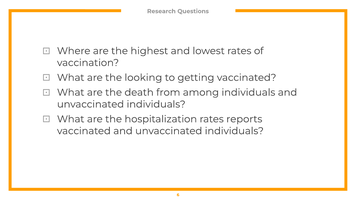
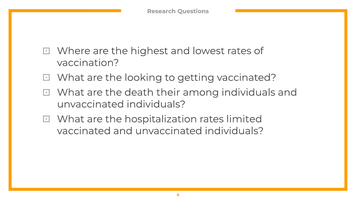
from: from -> their
reports: reports -> limited
